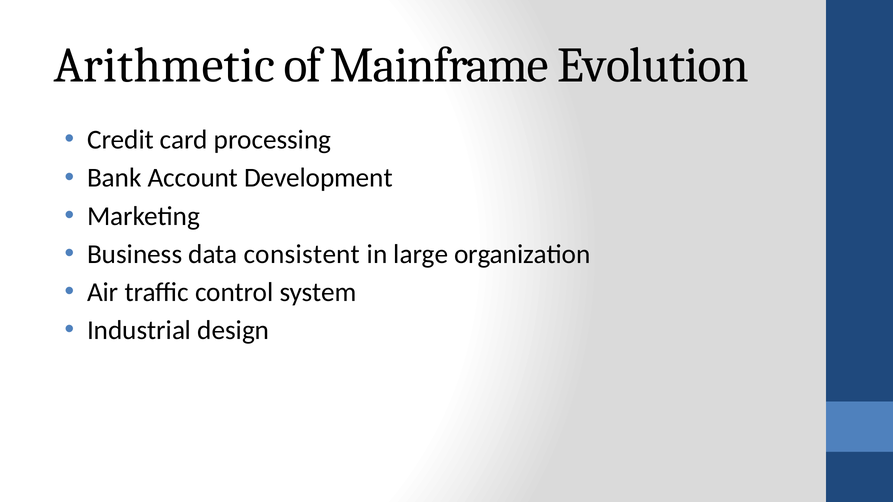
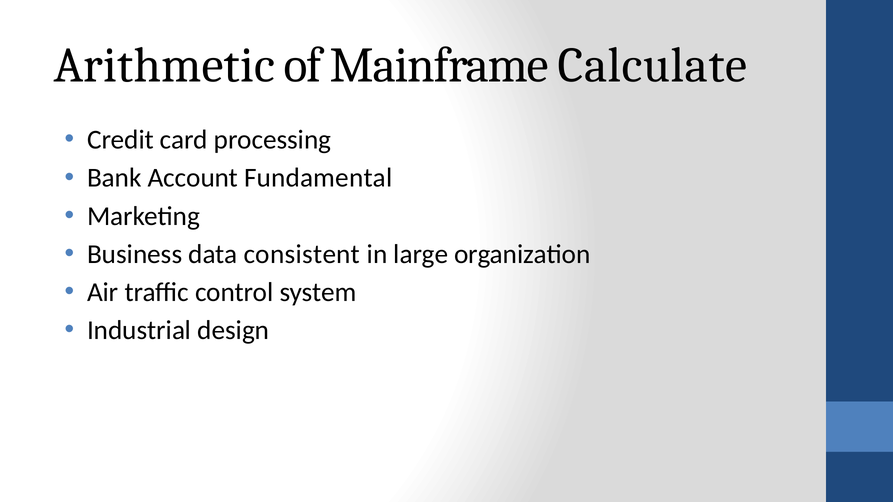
Evolution: Evolution -> Calculate
Development: Development -> Fundamental
